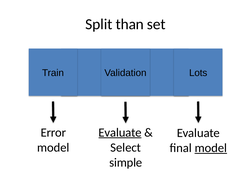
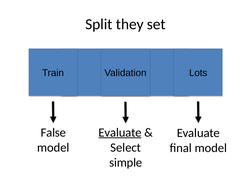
than: than -> they
Error: Error -> False
model at (211, 148) underline: present -> none
